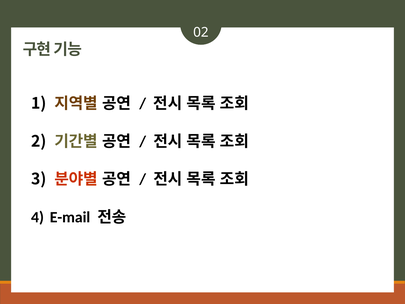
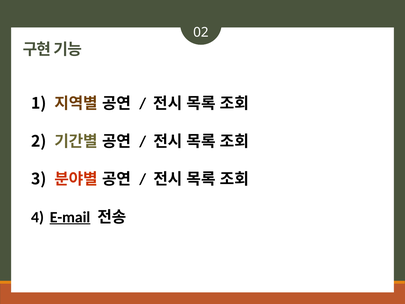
E-mail underline: none -> present
